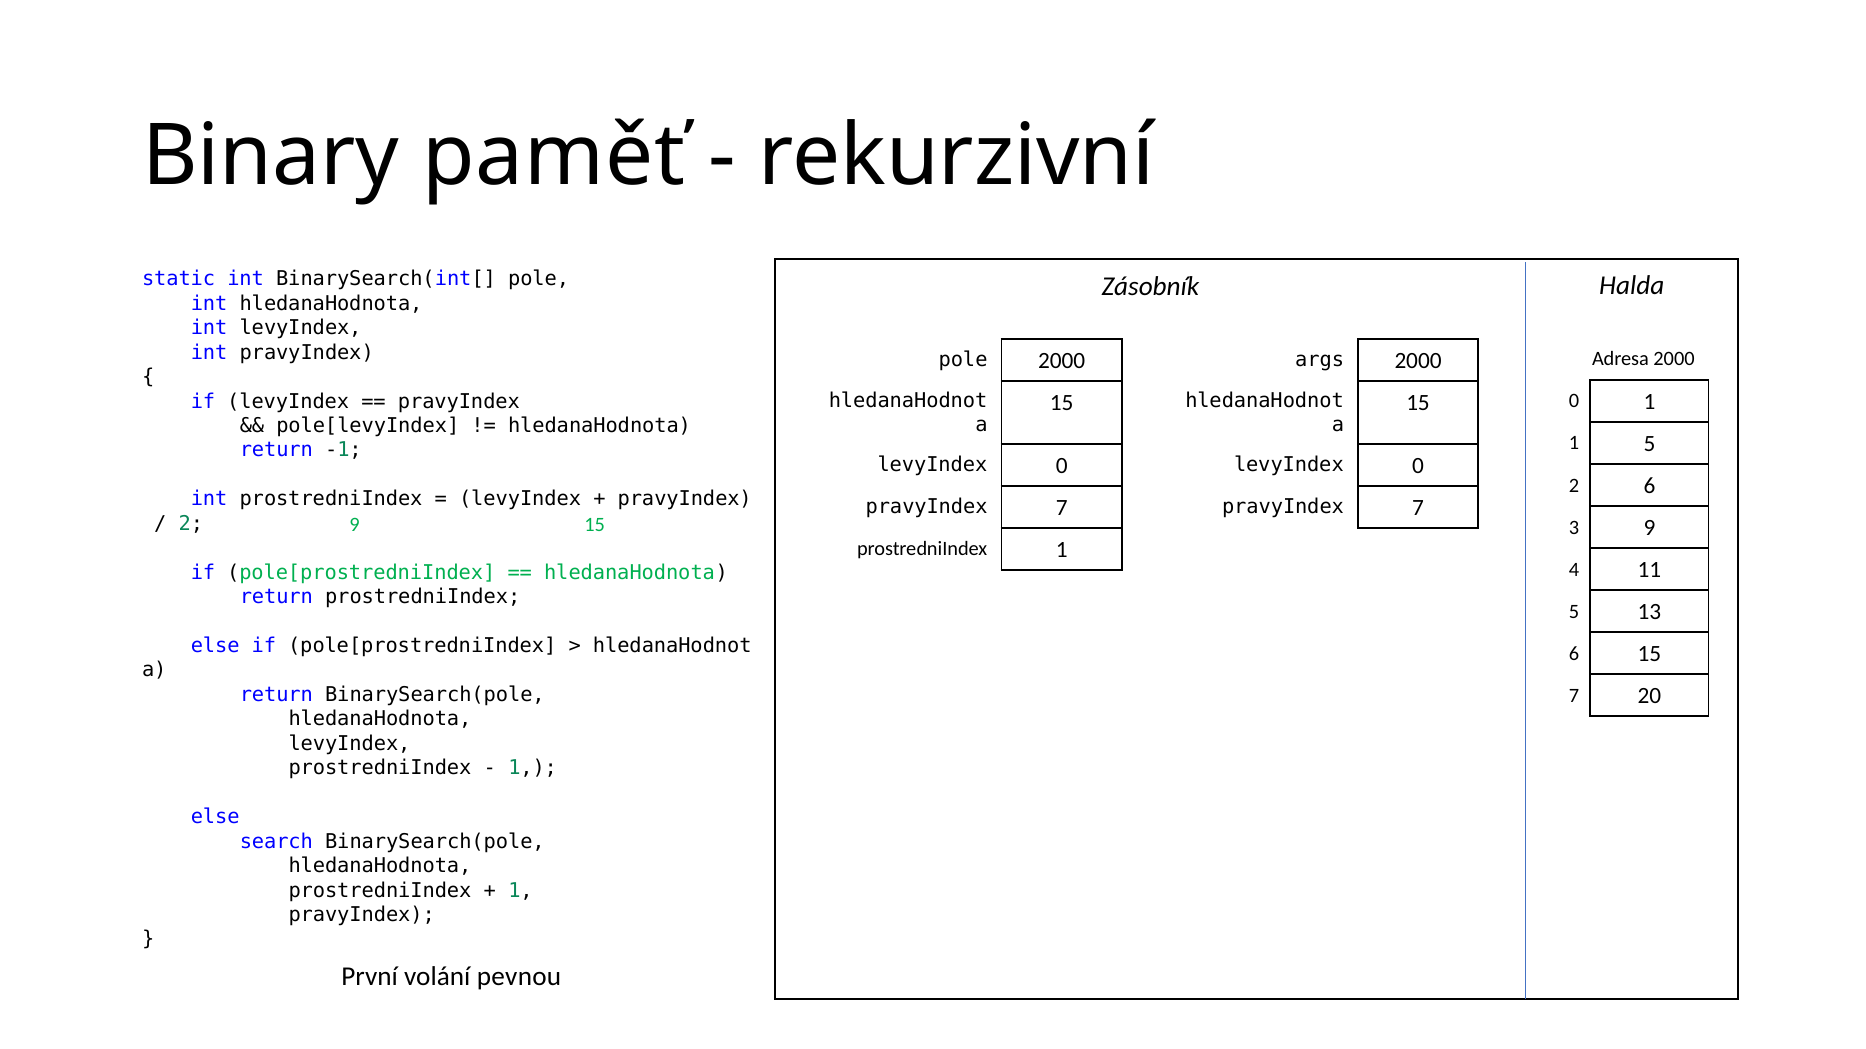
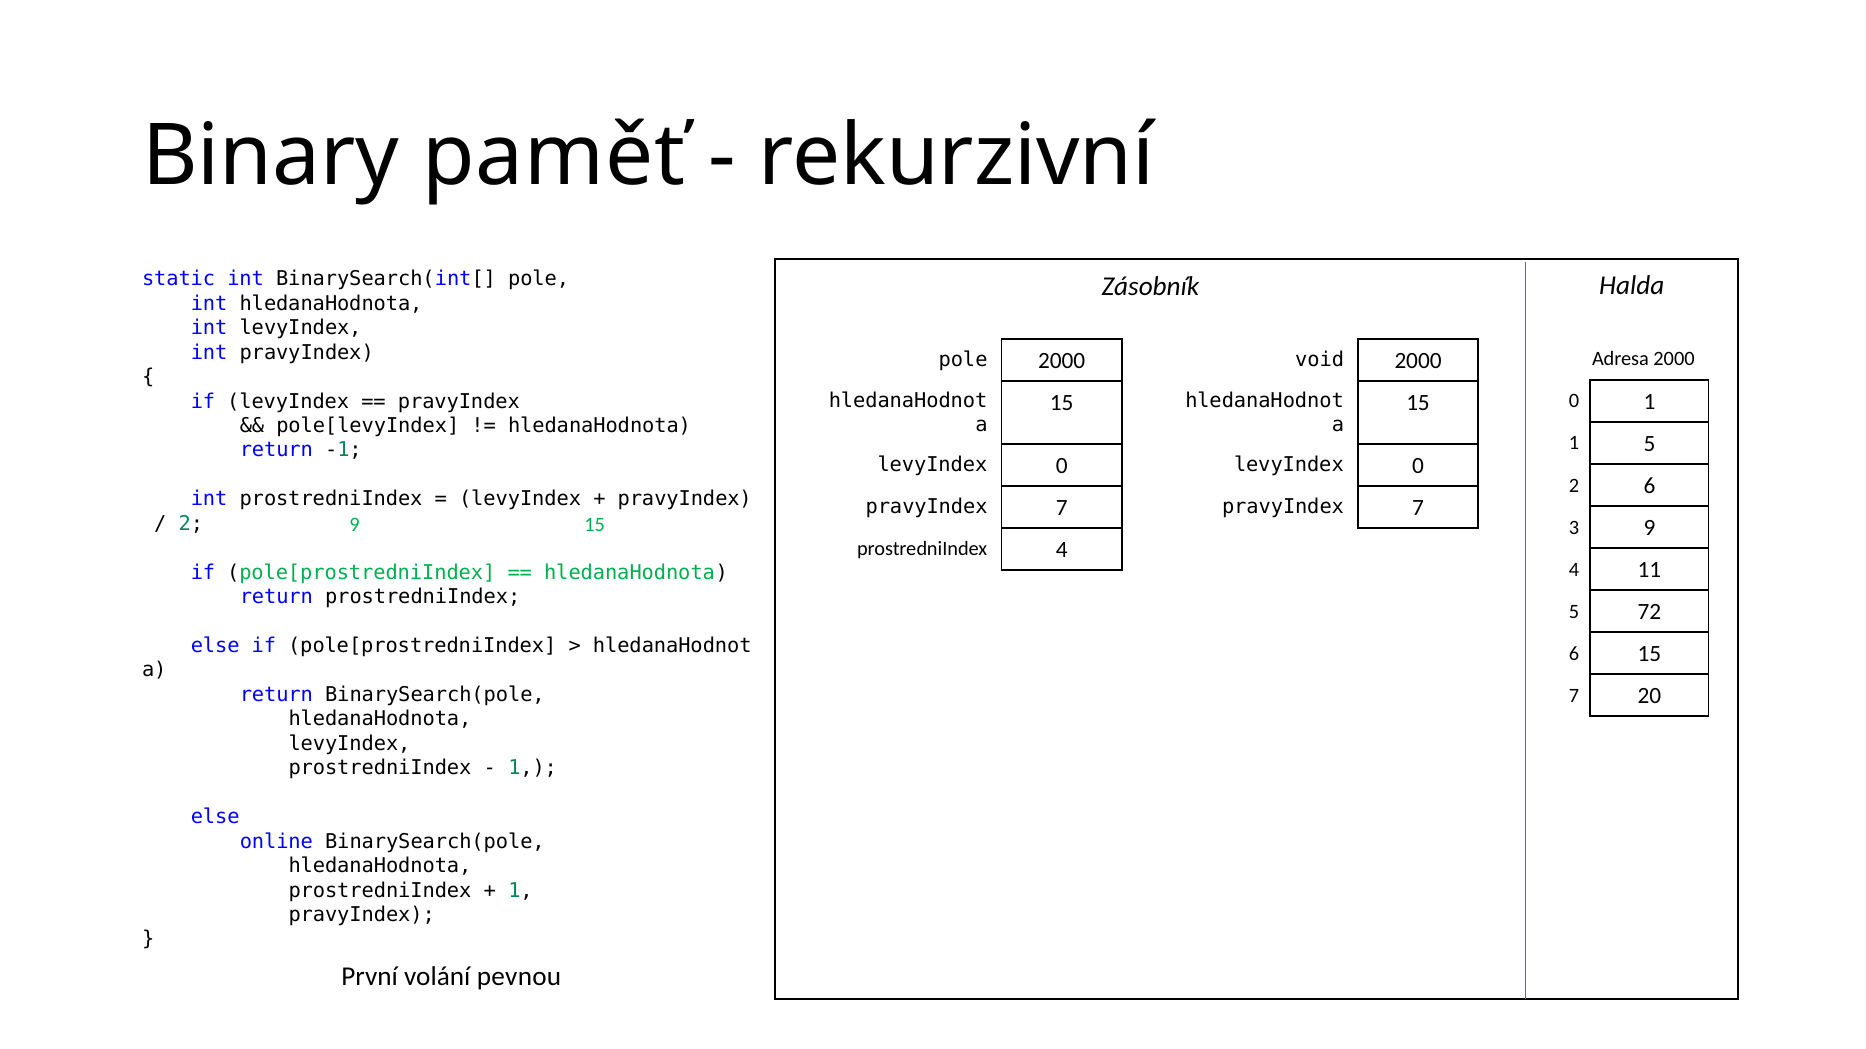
args: args -> void
prostredniIndex 1: 1 -> 4
13: 13 -> 72
search: search -> online
